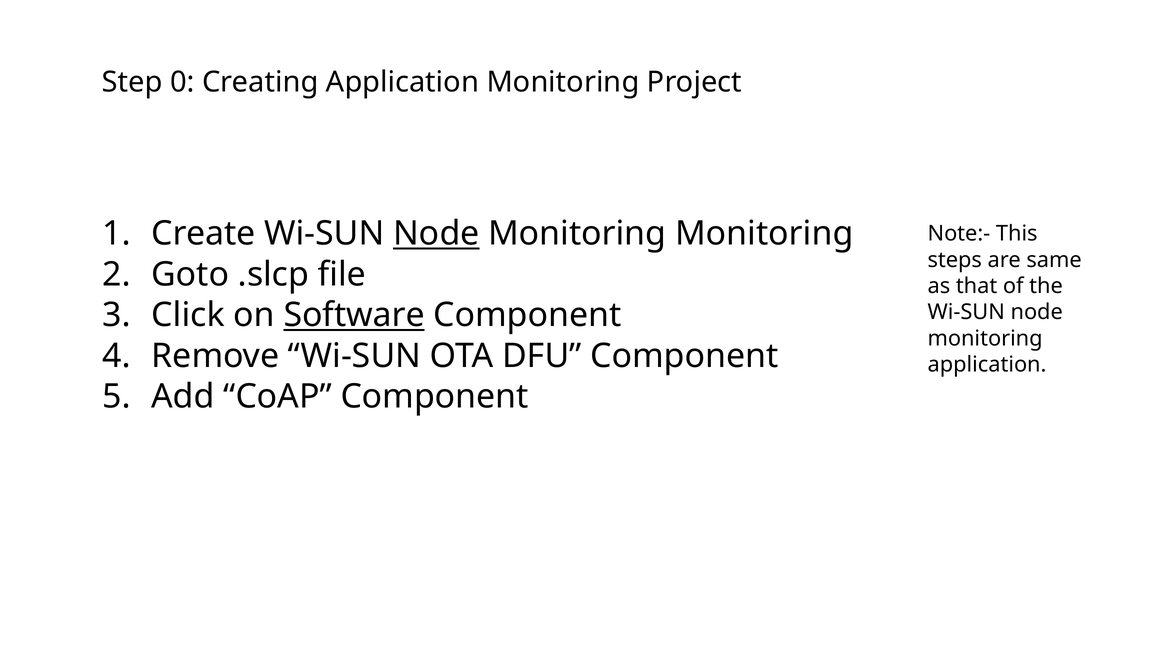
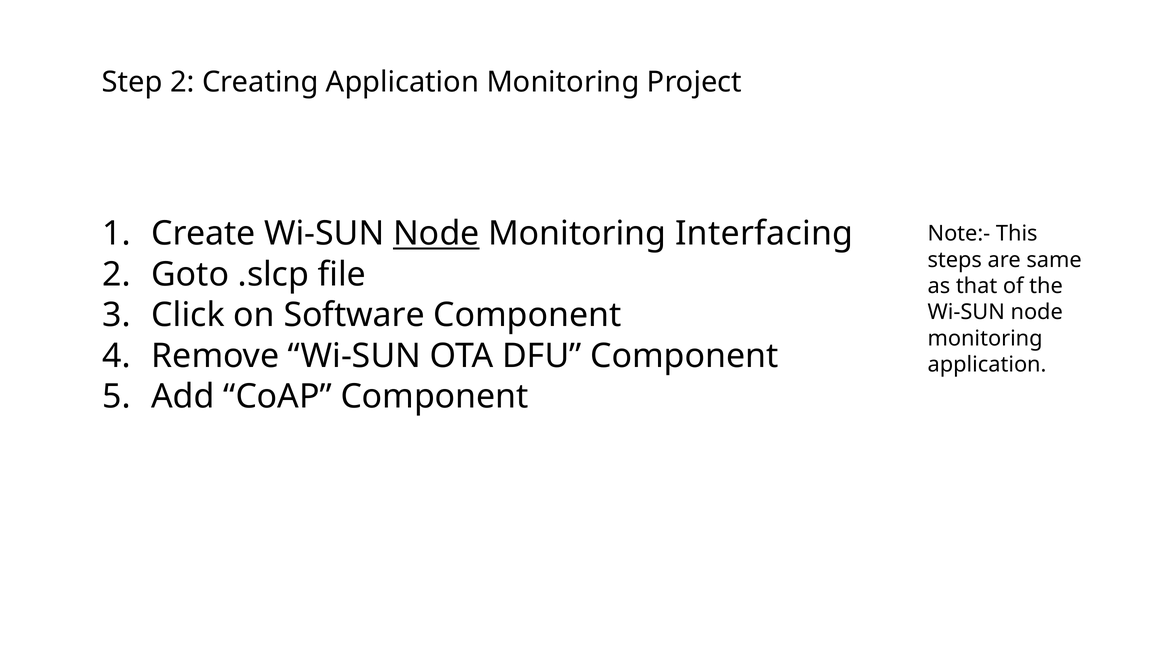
Step 0: 0 -> 2
Monitoring Monitoring: Monitoring -> Interfacing
Software underline: present -> none
